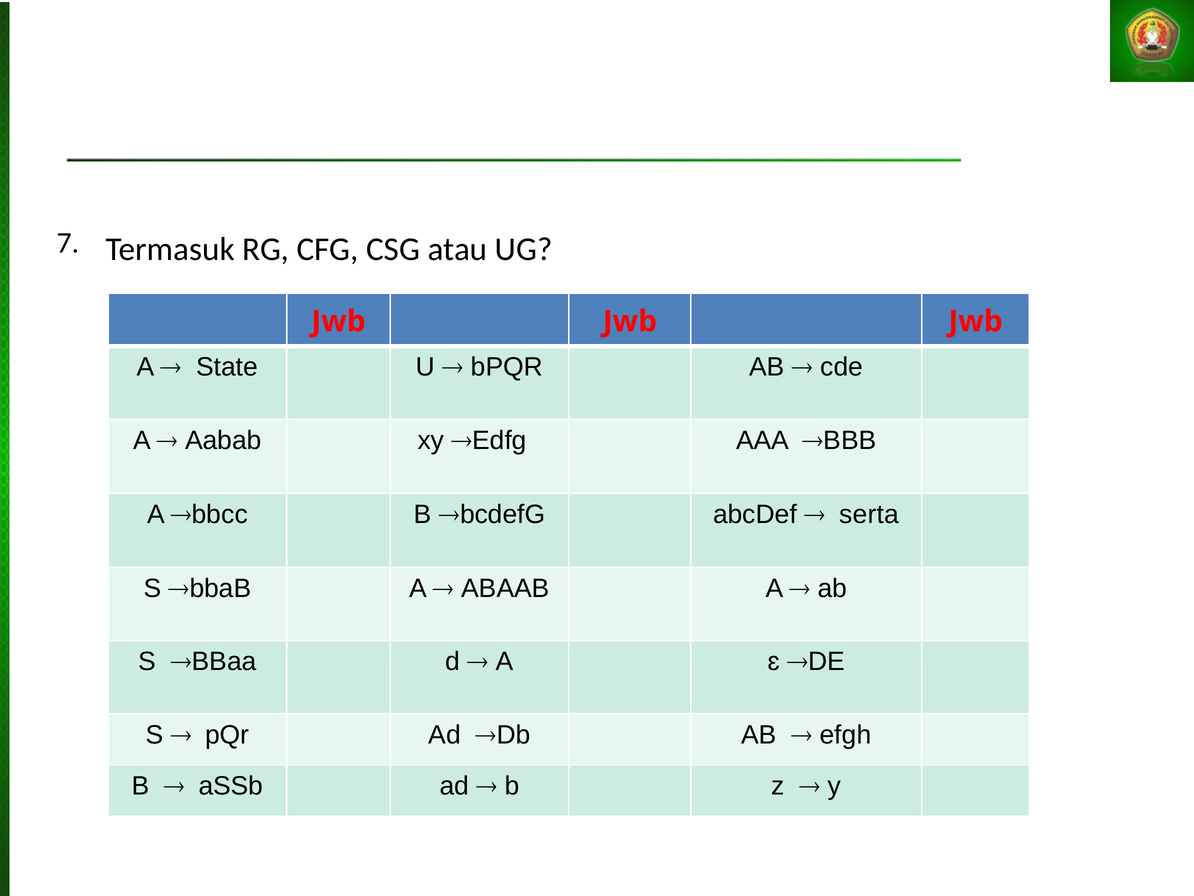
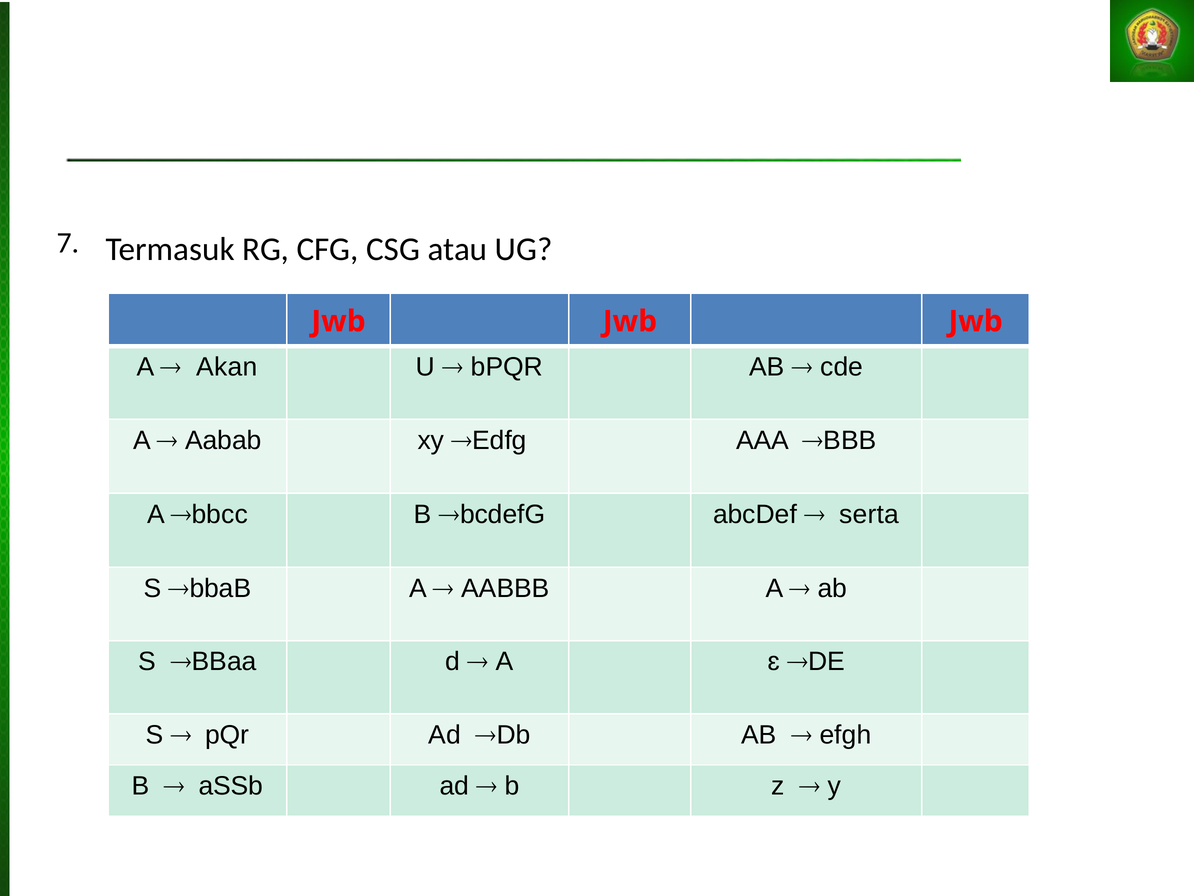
State: State -> Akan
ABAAB: ABAAB -> AABBB
